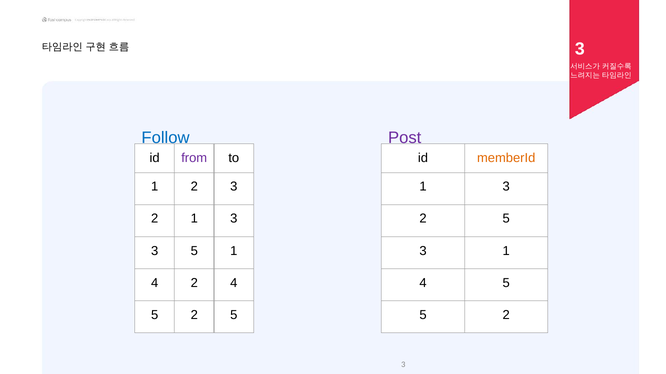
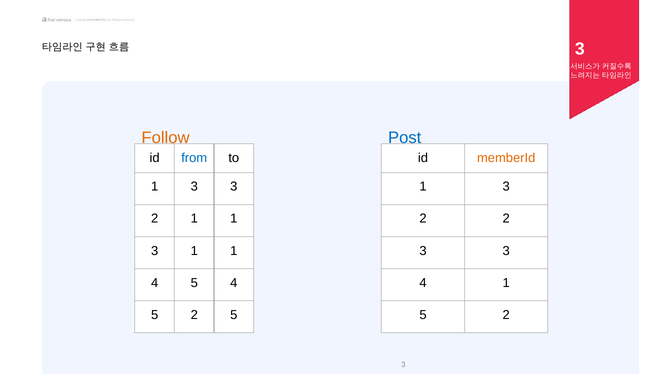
Follow colour: blue -> orange
Post colour: purple -> blue
from colour: purple -> blue
2 at (194, 187): 2 -> 3
2 1 3: 3 -> 1
5 at (506, 219): 5 -> 2
3 5: 5 -> 1
1 at (506, 251): 1 -> 3
2 at (194, 283): 2 -> 5
5 at (506, 283): 5 -> 1
